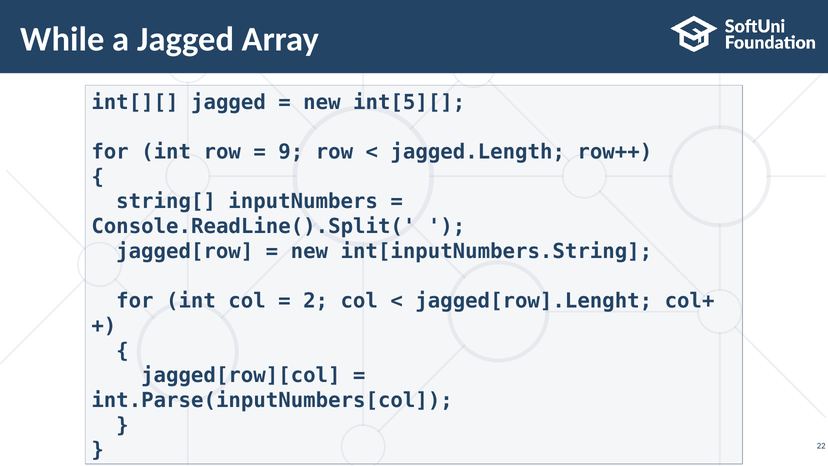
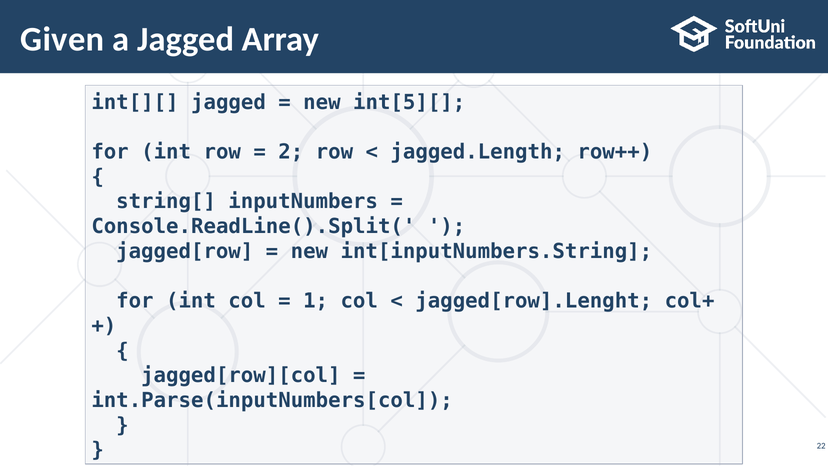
While: While -> Given
9: 9 -> 2
2: 2 -> 1
